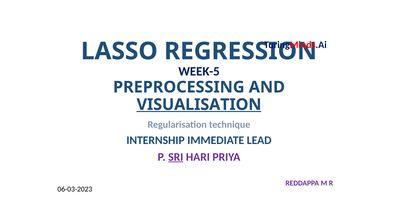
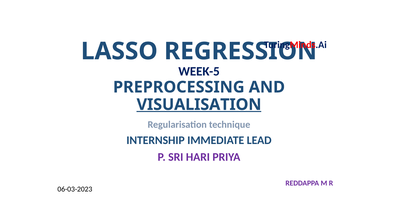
SRI underline: present -> none
